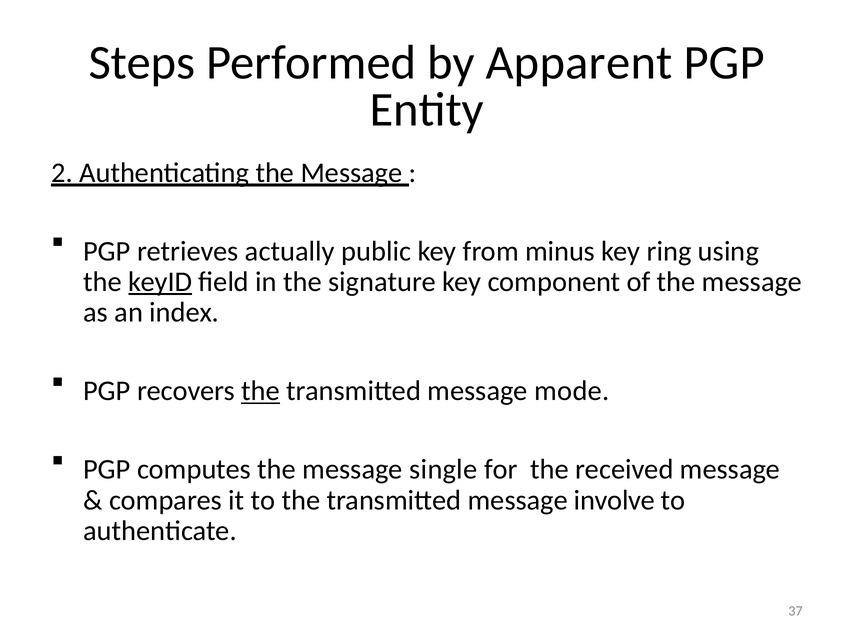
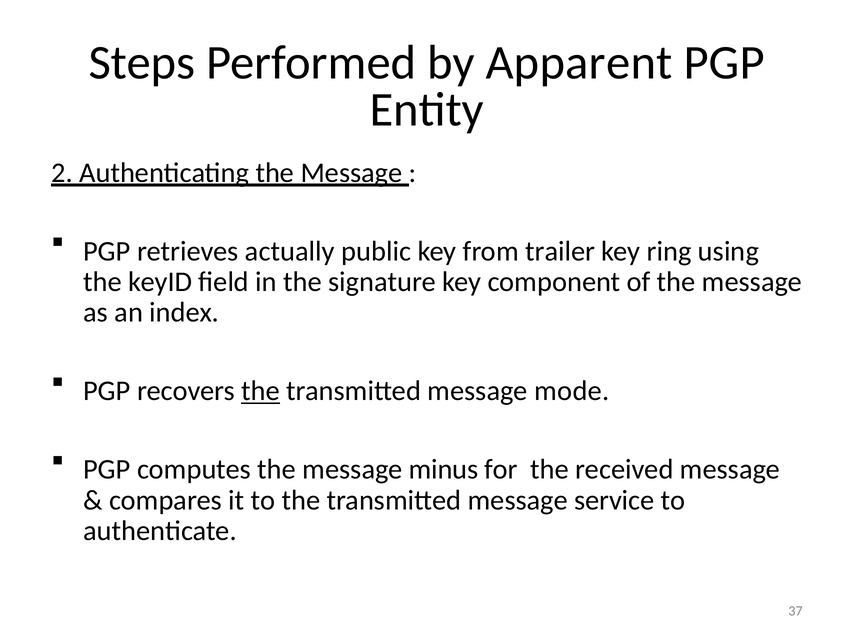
minus: minus -> trailer
keyID underline: present -> none
single: single -> minus
involve: involve -> service
